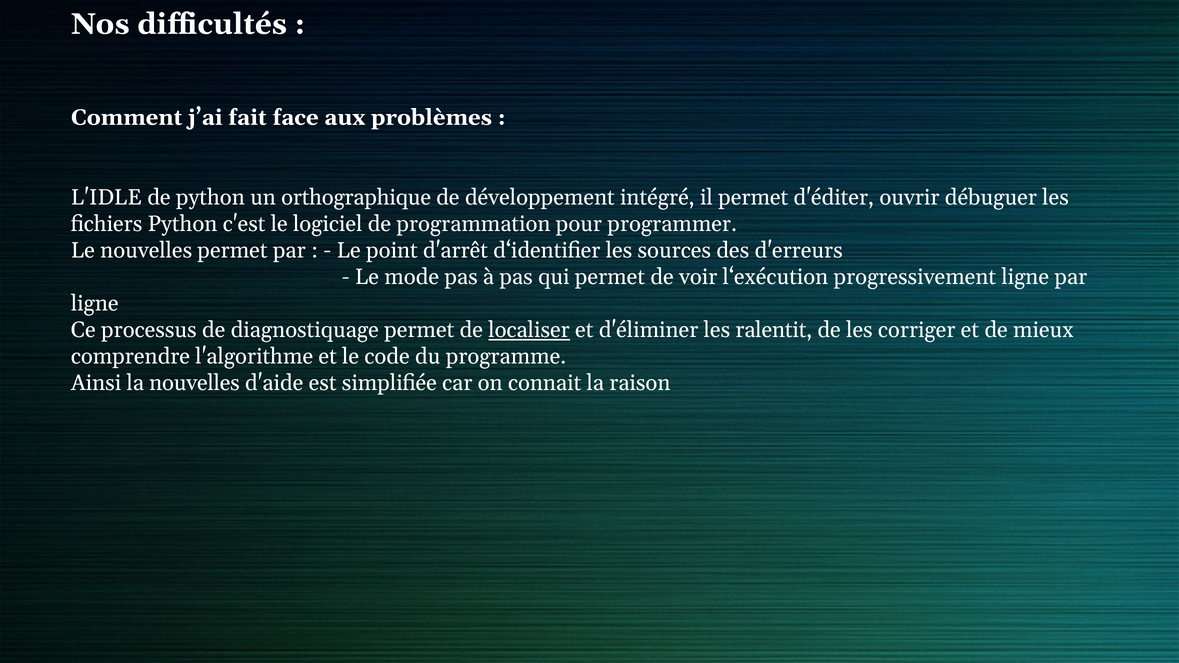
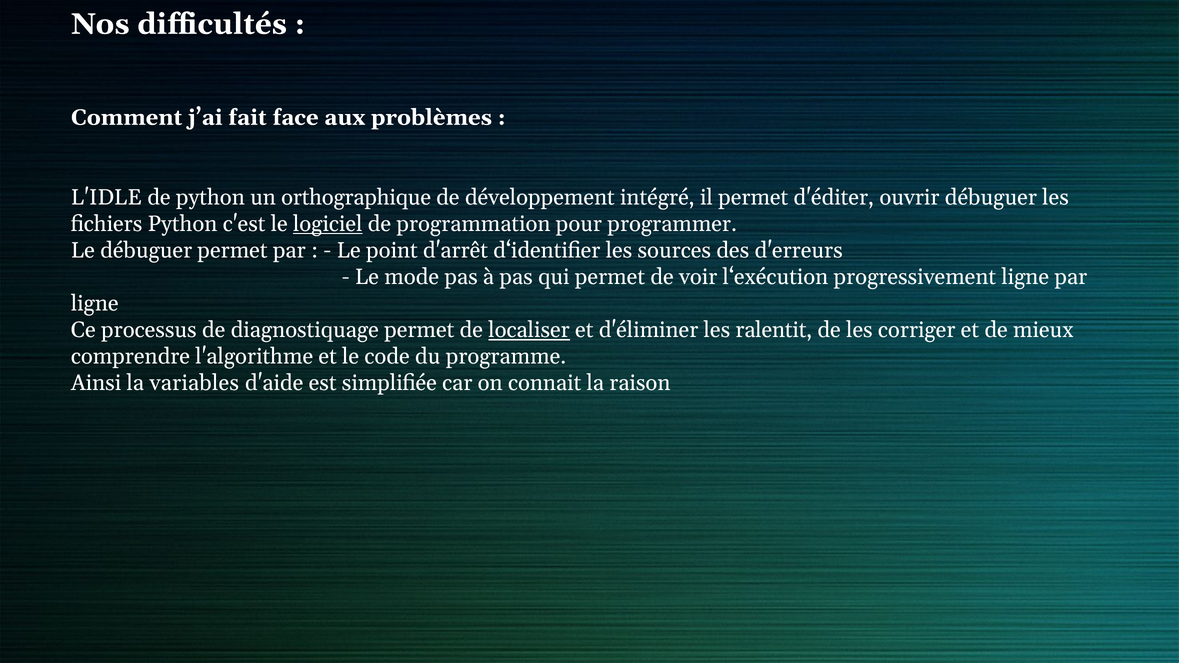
logiciel underline: none -> present
Le nouvelles: nouvelles -> débuguer
la nouvelles: nouvelles -> variables
